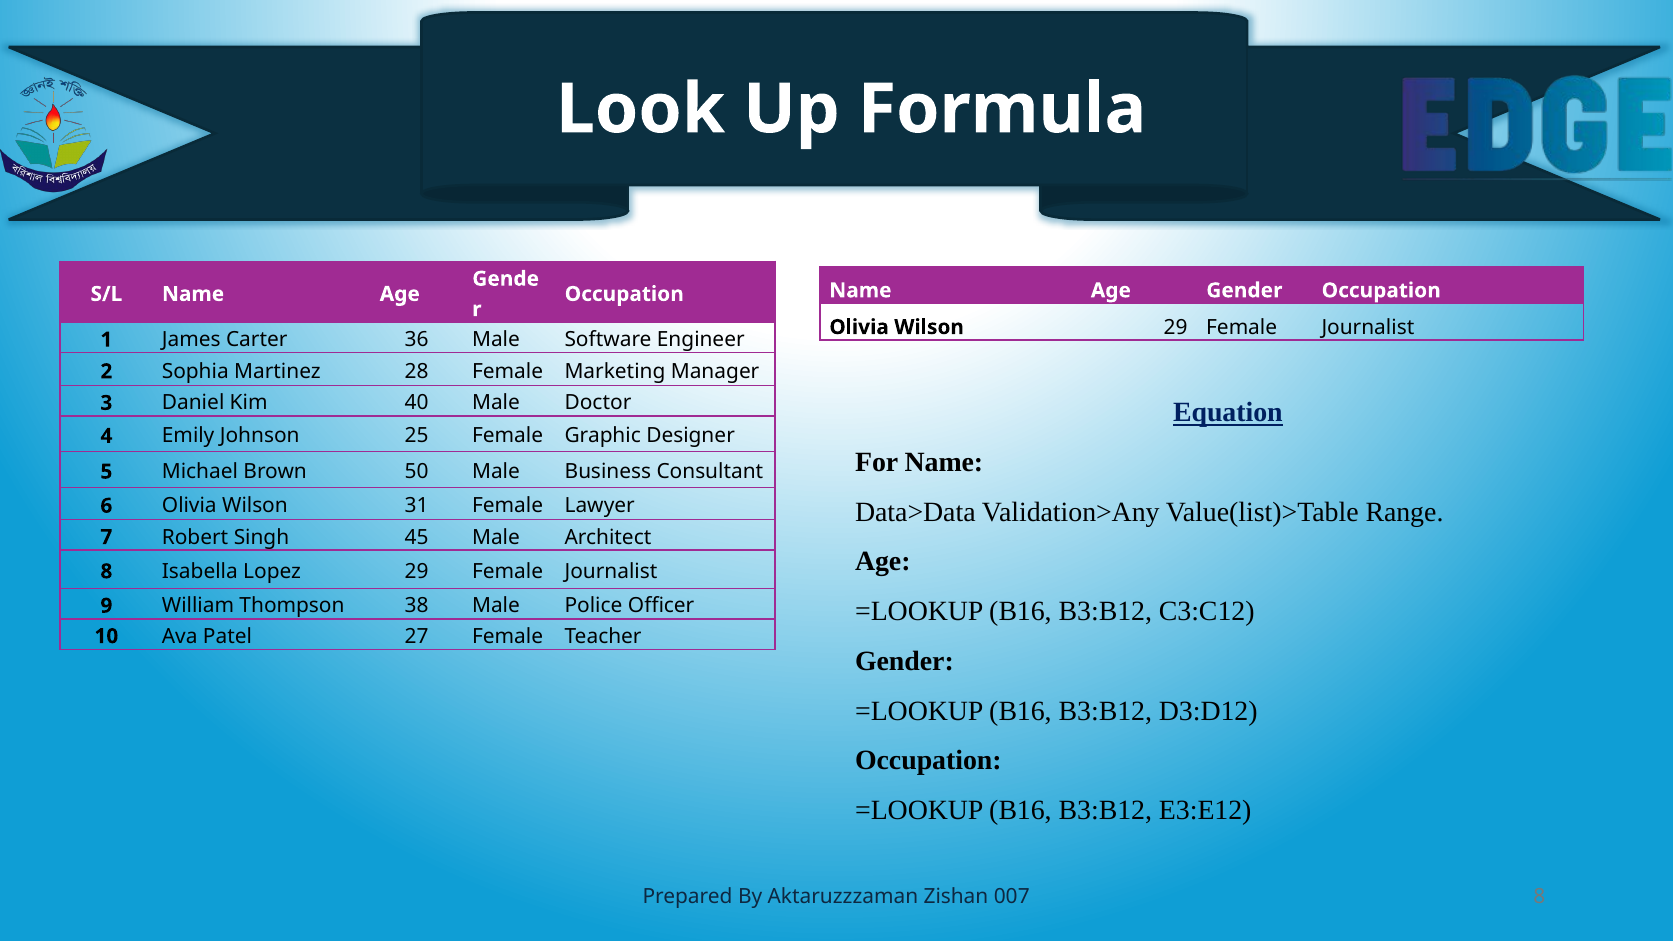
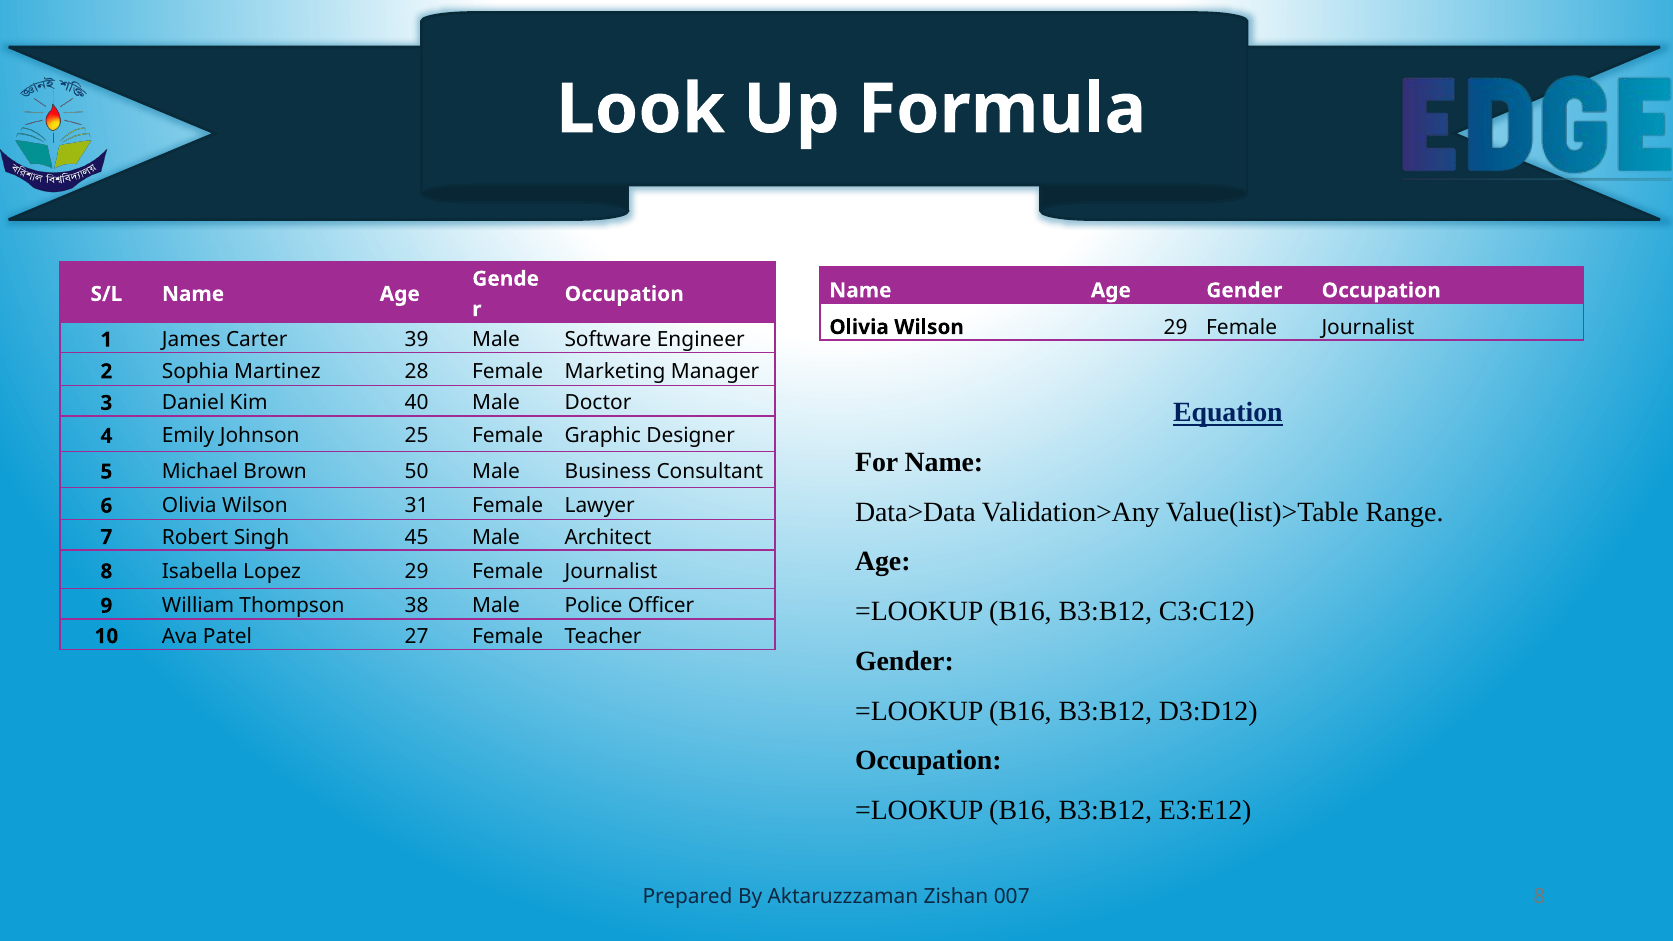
36: 36 -> 39
